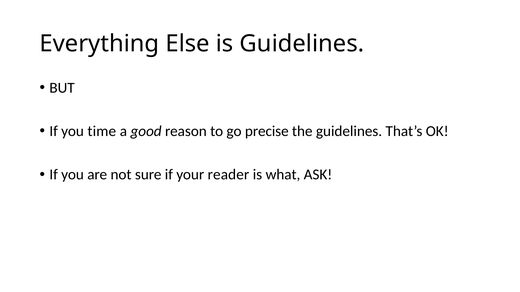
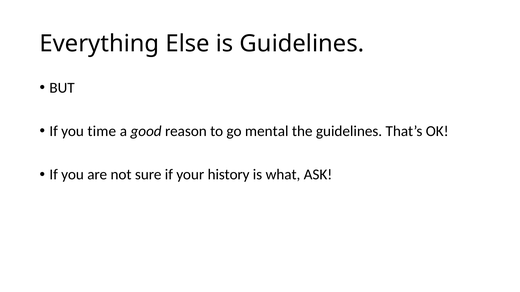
precise: precise -> mental
reader: reader -> history
